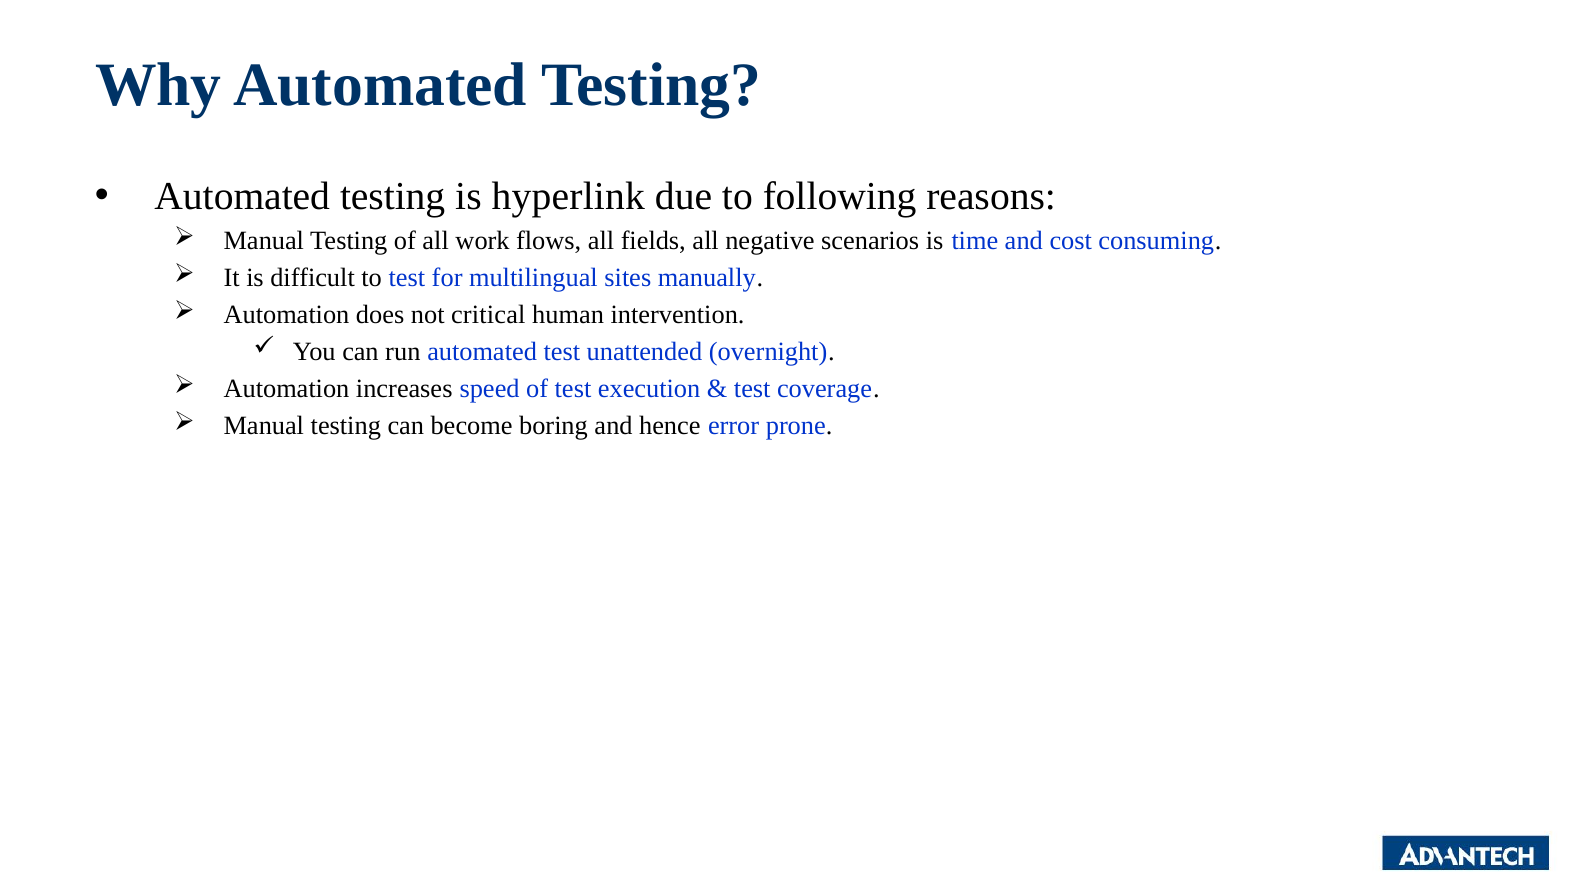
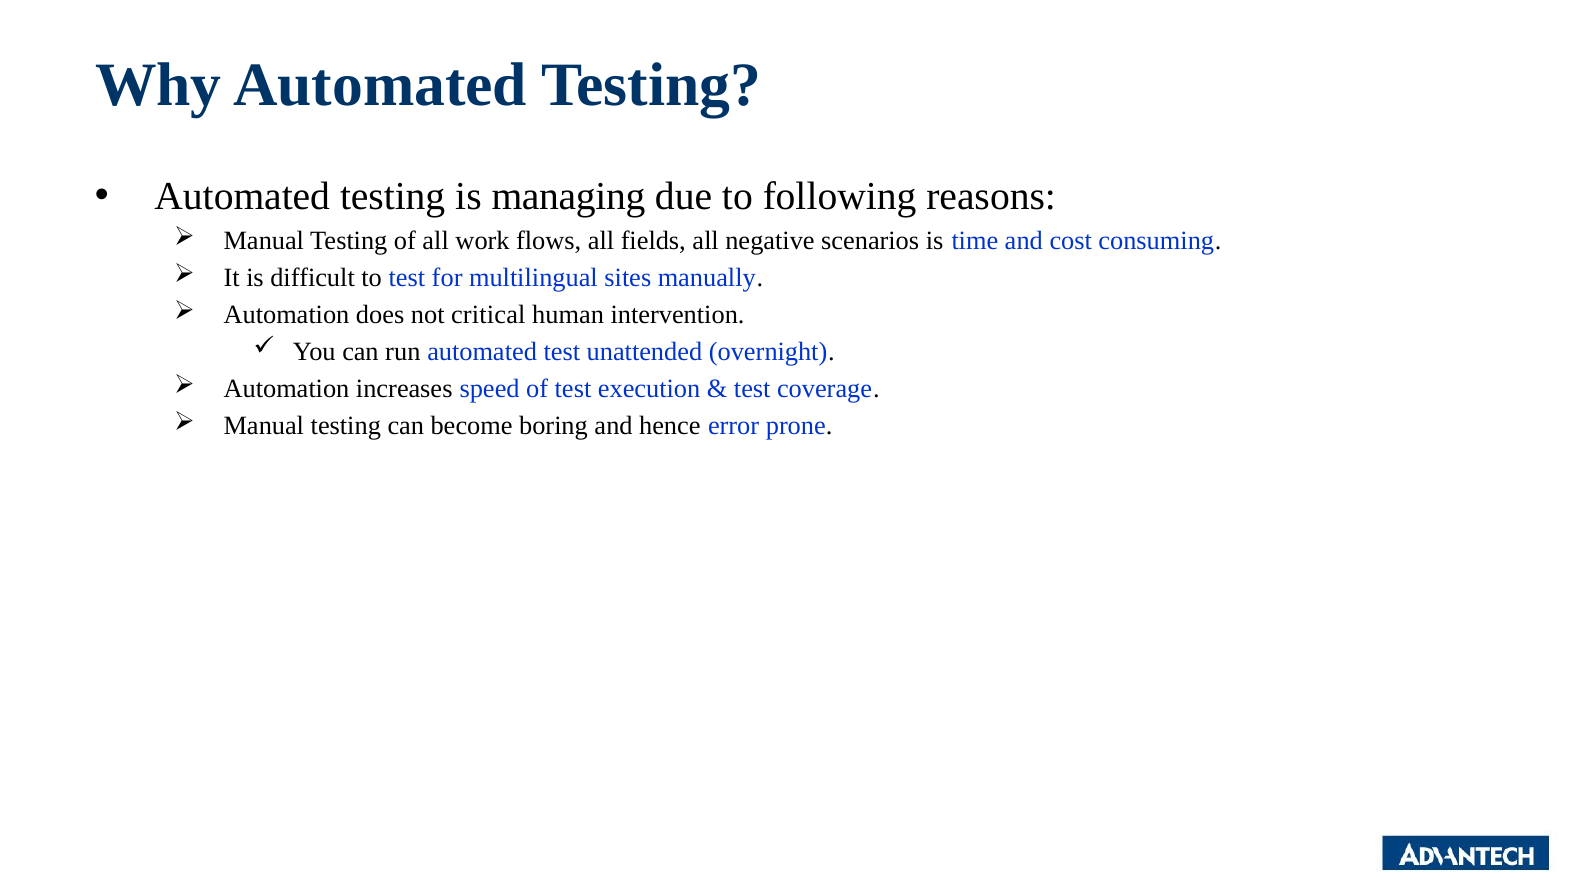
hyperlink: hyperlink -> managing
